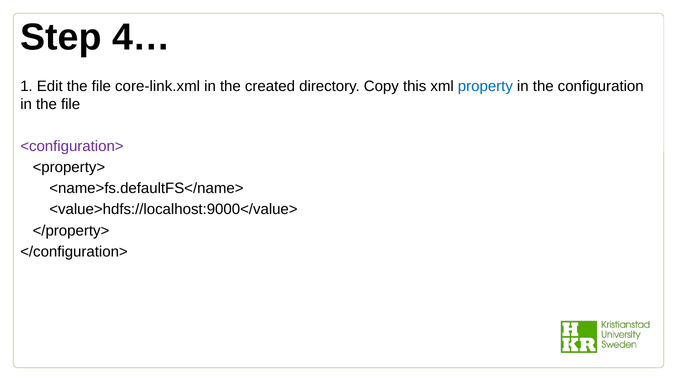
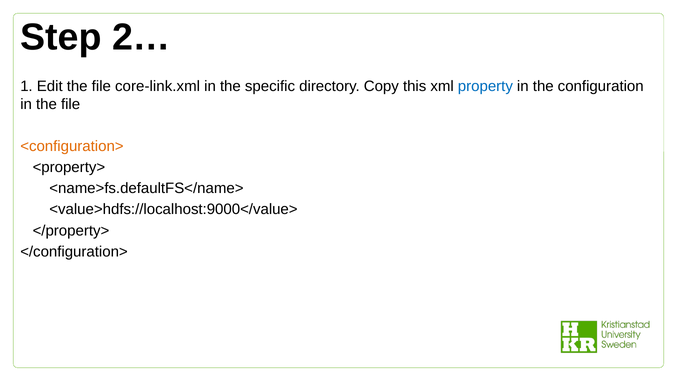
4…: 4… -> 2…
created: created -> specific
<configuration> colour: purple -> orange
